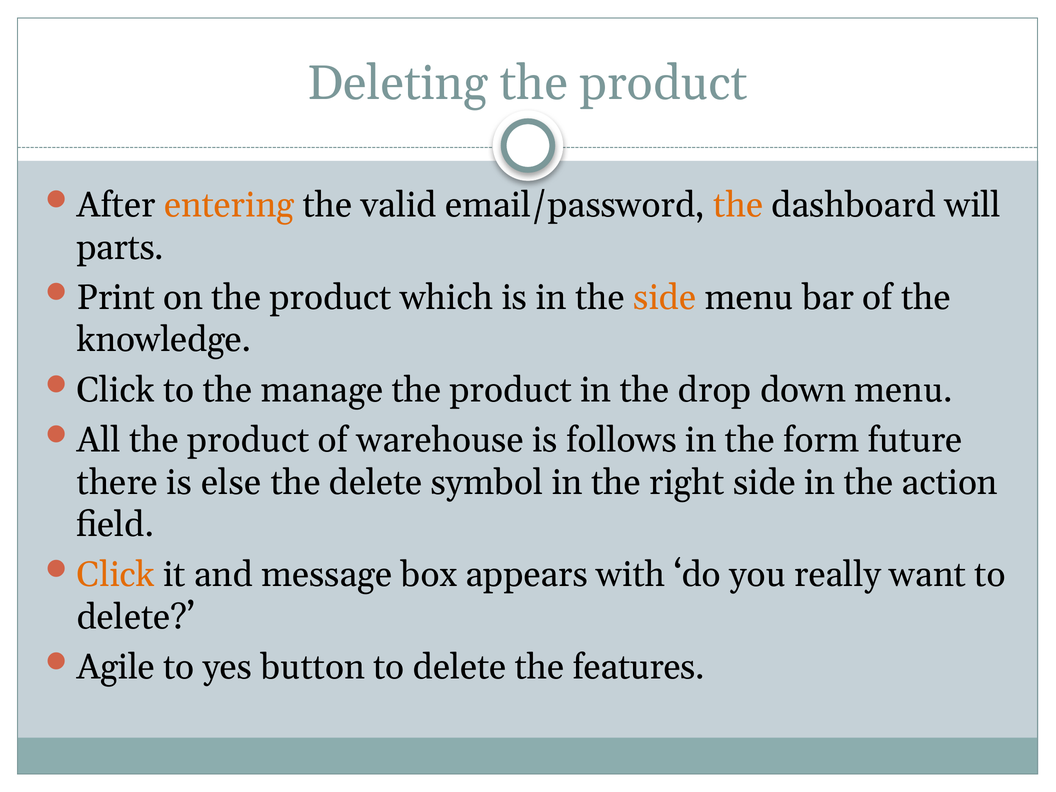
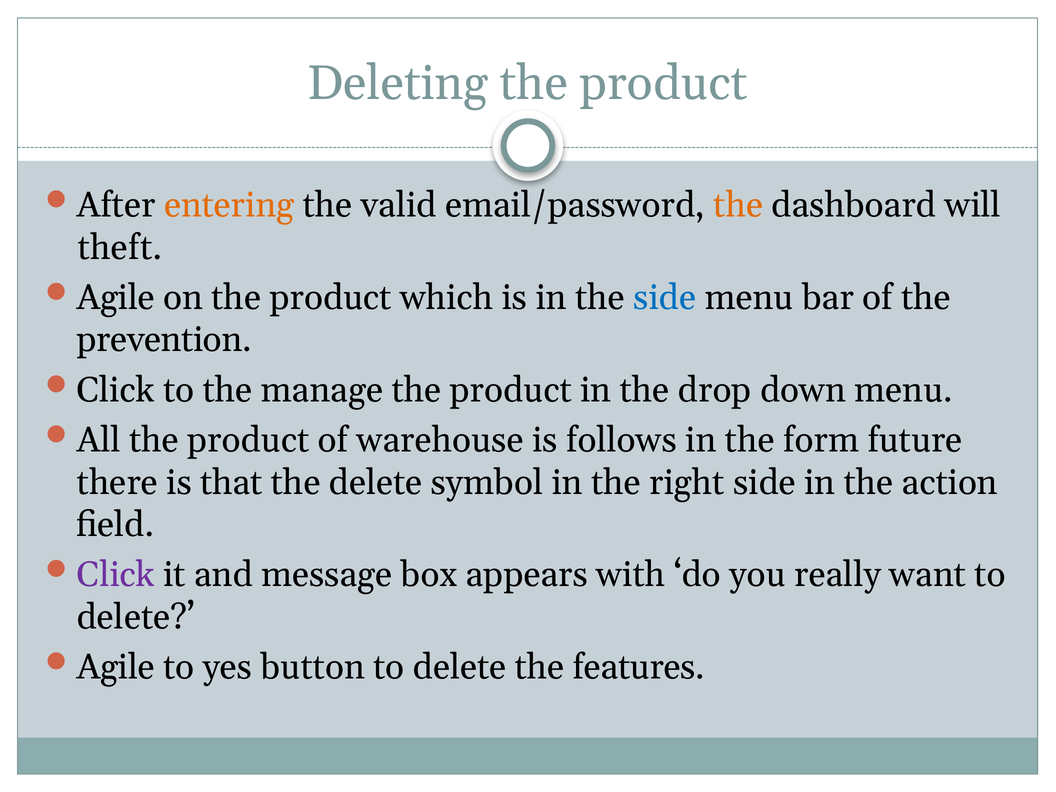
parts: parts -> theft
Print at (116, 298): Print -> Agile
side at (665, 298) colour: orange -> blue
knowledge: knowledge -> prevention
else: else -> that
Click at (116, 575) colour: orange -> purple
